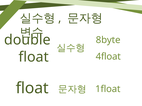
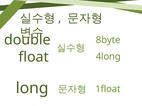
4float: 4float -> 4long
float at (32, 89): float -> long
